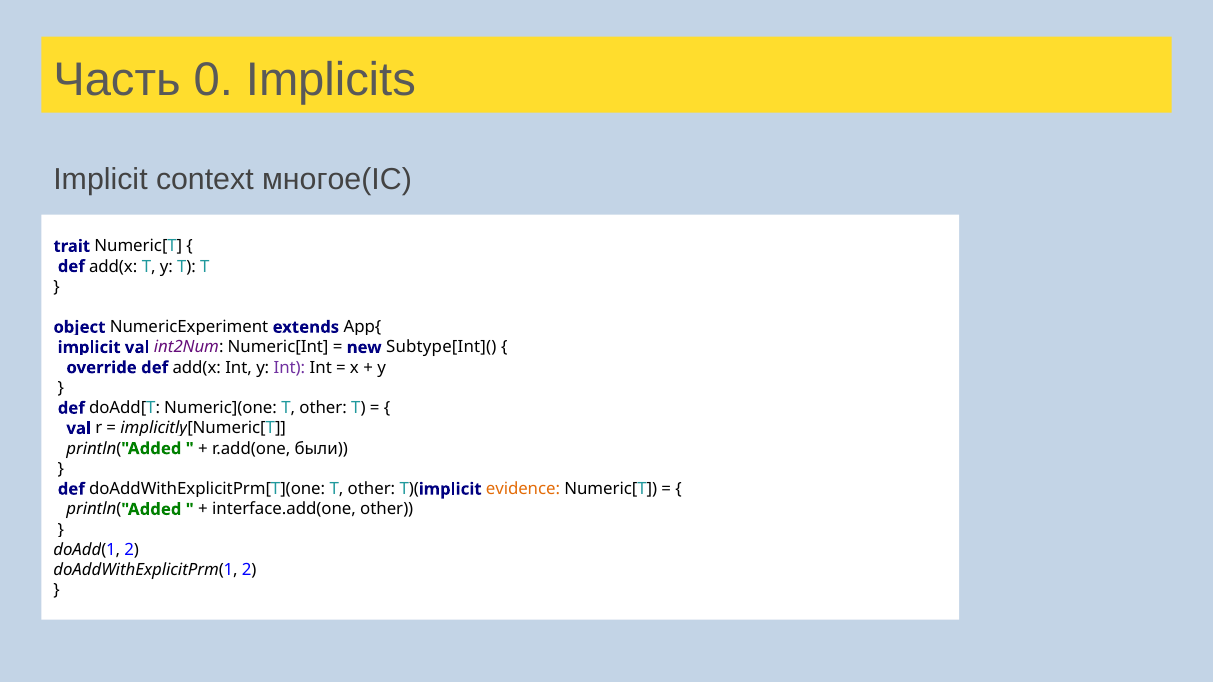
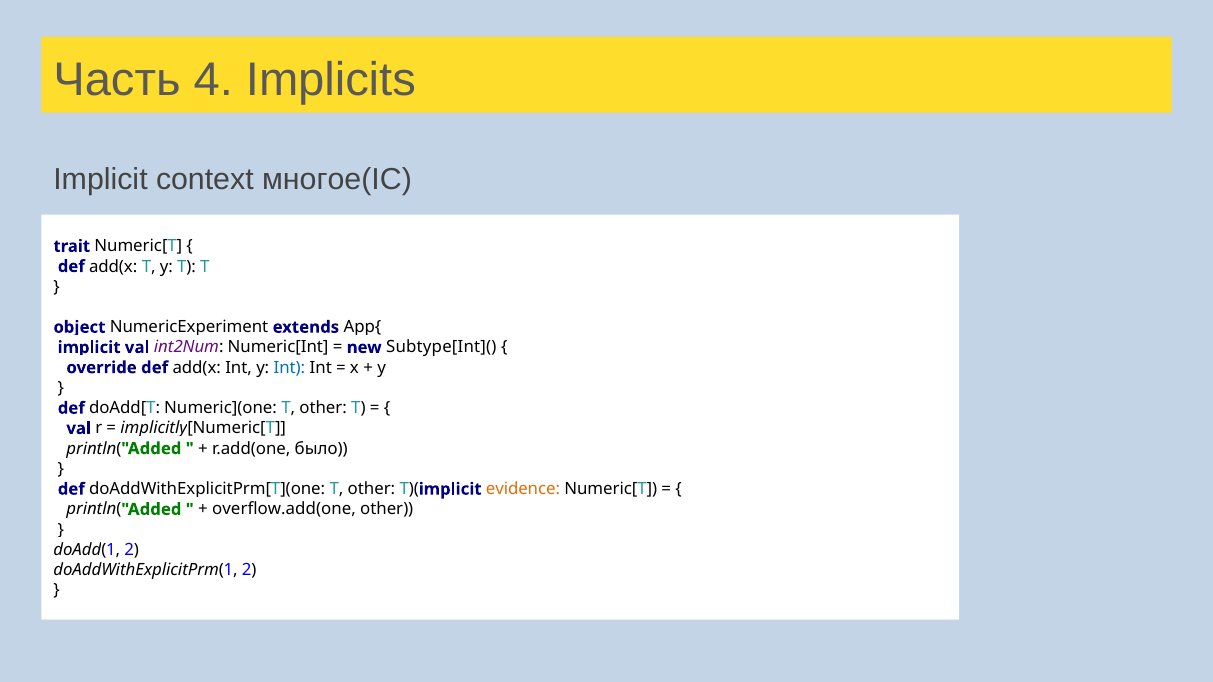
0: 0 -> 4
Int at (289, 368) colour: purple -> blue
были: были -> было
interface.add(one: interface.add(one -> overflow.add(one
